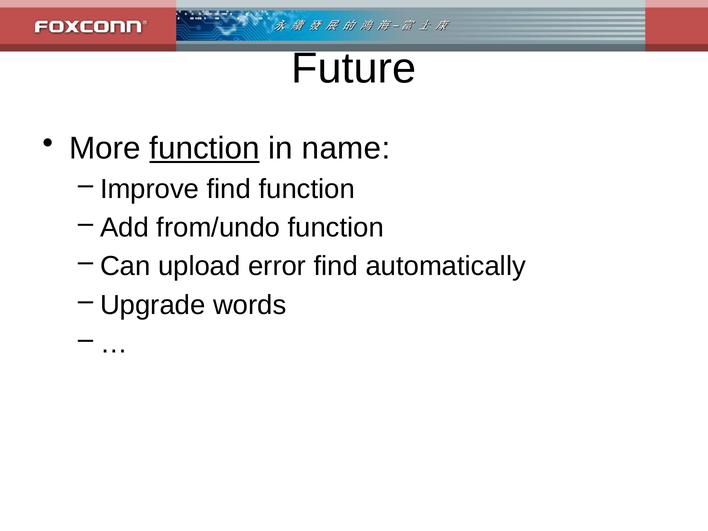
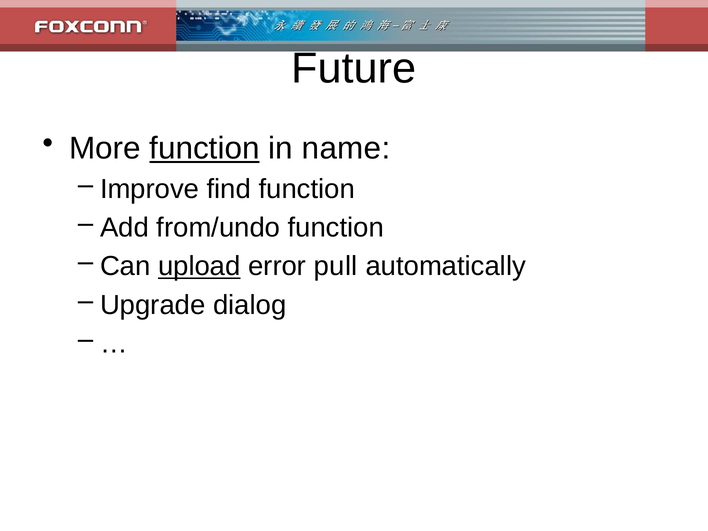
upload underline: none -> present
error find: find -> pull
words: words -> dialog
